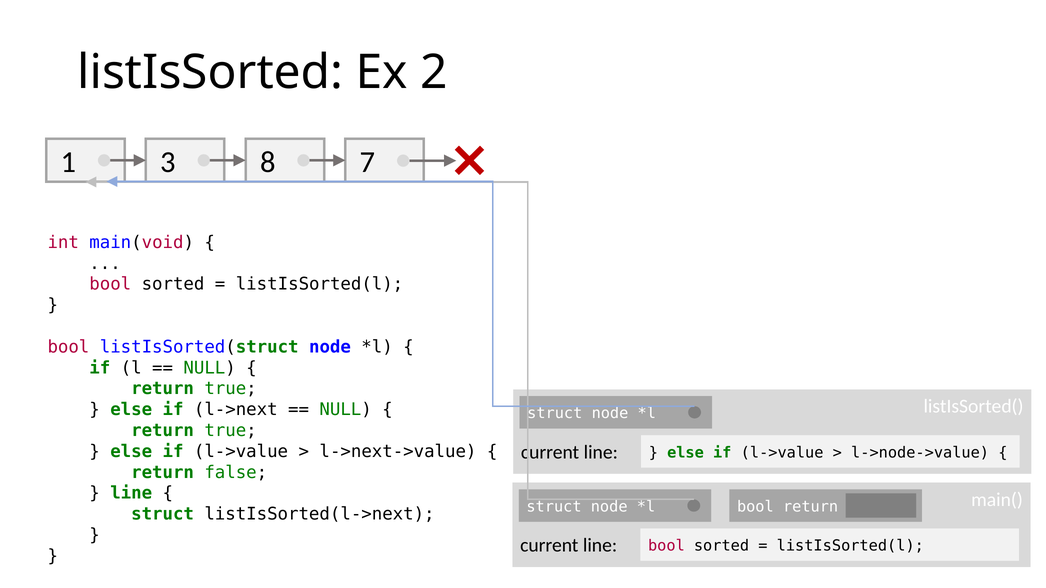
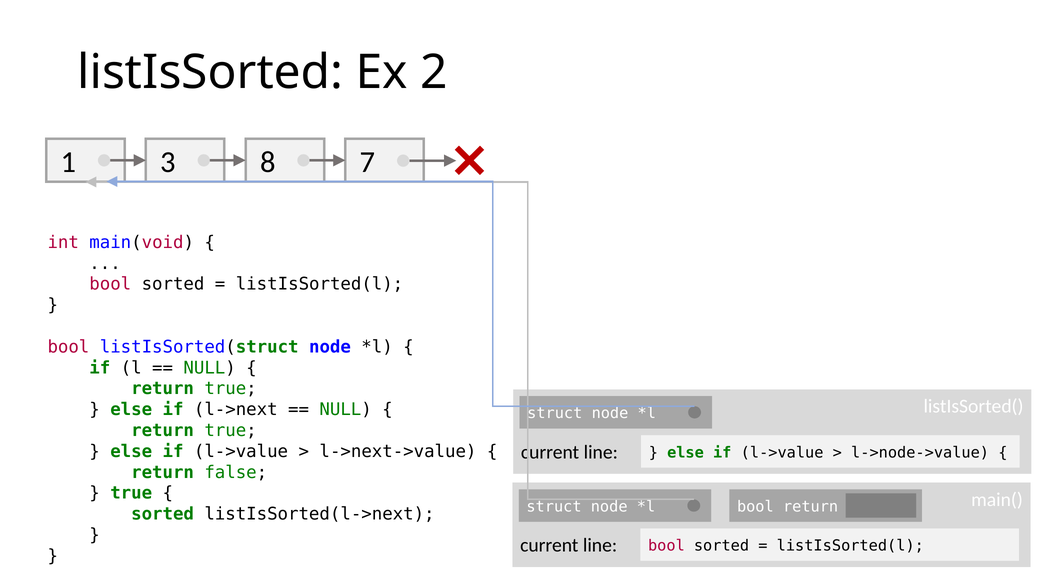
line at (131, 493): line -> true
struct at (163, 514): struct -> sorted
